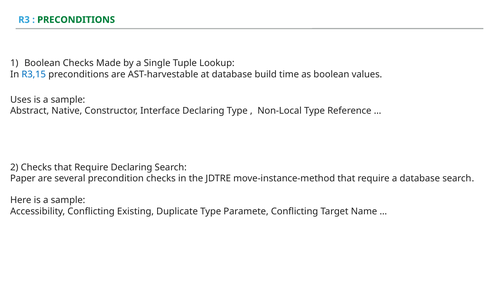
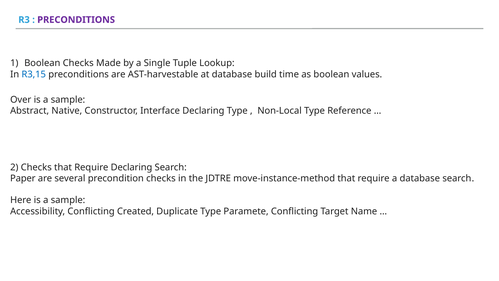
PRECONDITIONS at (76, 20) colour: green -> purple
Uses: Uses -> Over
Existing: Existing -> Created
